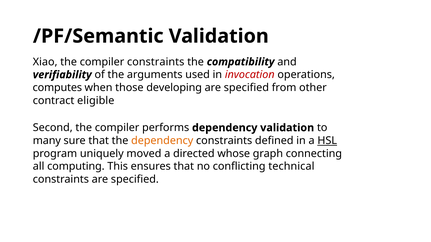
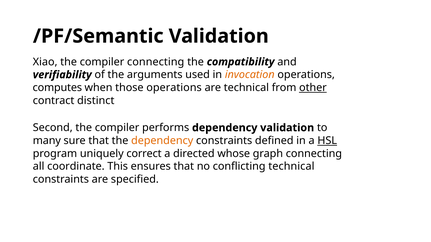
compiler constraints: constraints -> connecting
invocation colour: red -> orange
those developing: developing -> operations
specified at (246, 88): specified -> technical
other underline: none -> present
eligible: eligible -> distinct
moved: moved -> correct
computing: computing -> coordinate
